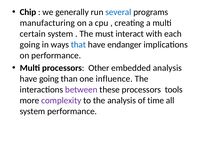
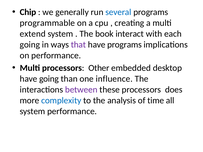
manufacturing: manufacturing -> programmable
certain: certain -> extend
must: must -> book
that colour: blue -> purple
have endanger: endanger -> programs
embedded analysis: analysis -> desktop
tools: tools -> does
complexity colour: purple -> blue
